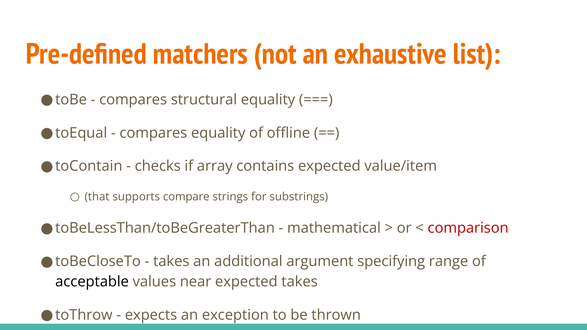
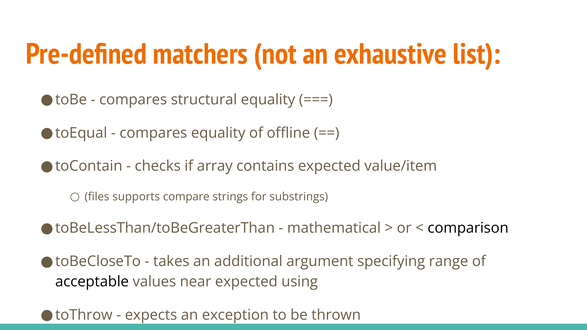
that: that -> files
comparison colour: red -> black
expected takes: takes -> using
